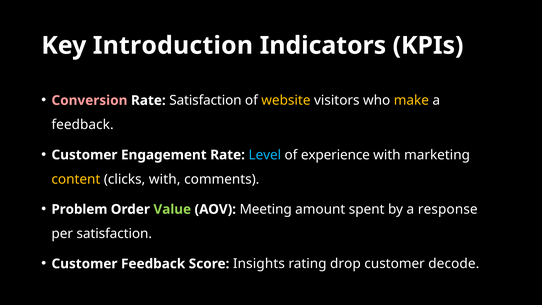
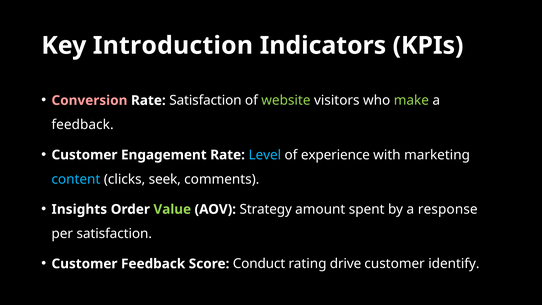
website colour: yellow -> light green
make colour: yellow -> light green
content colour: yellow -> light blue
clicks with: with -> seek
Problem: Problem -> Insights
Meeting: Meeting -> Strategy
Insights: Insights -> Conduct
drop: drop -> drive
decode: decode -> identify
